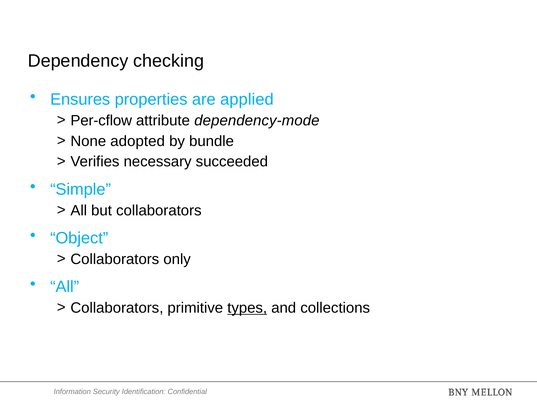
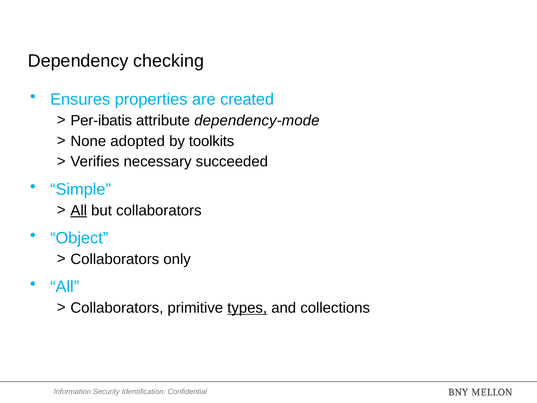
applied: applied -> created
Per-cflow: Per-cflow -> Per-ibatis
bundle: bundle -> toolkits
All at (79, 210) underline: none -> present
